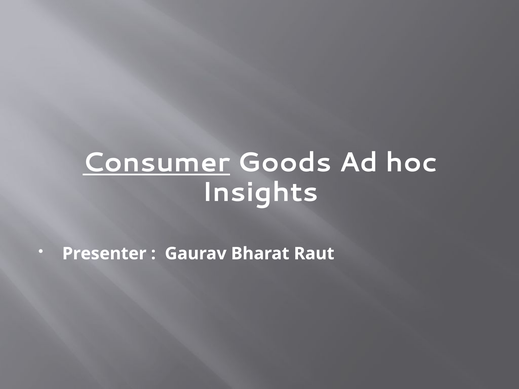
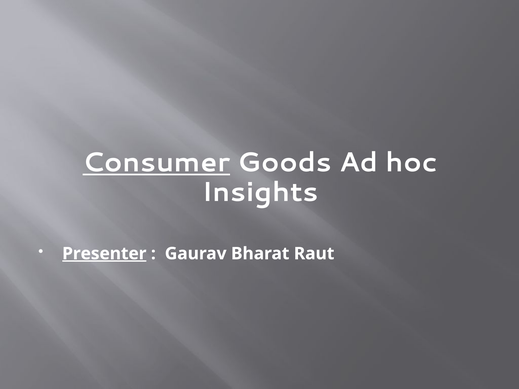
Presenter underline: none -> present
